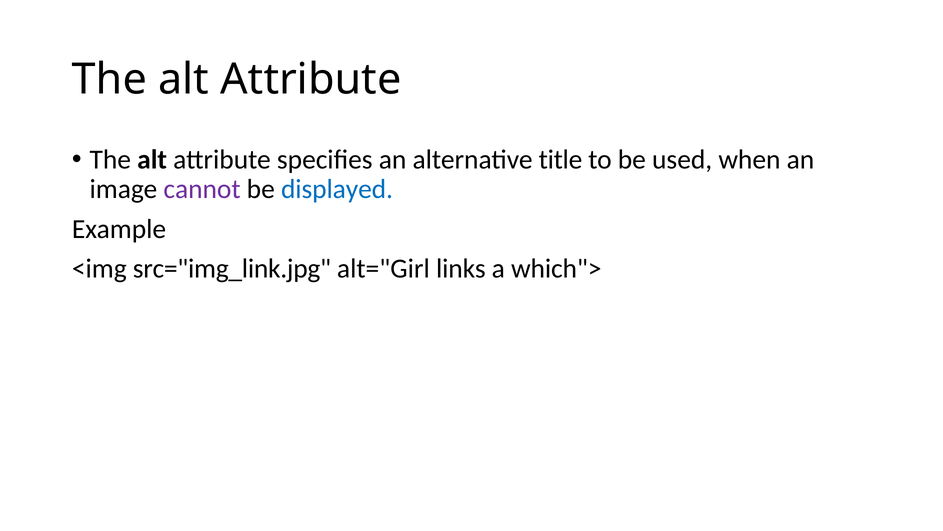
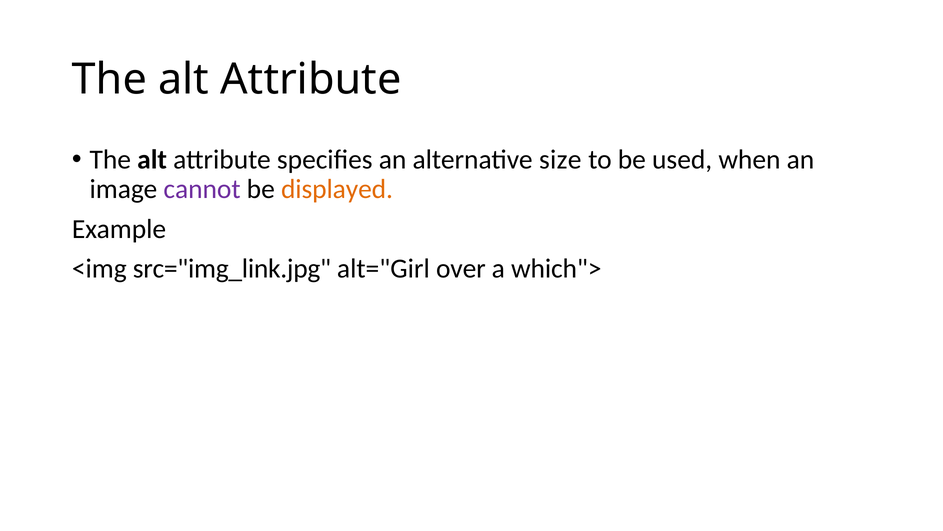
title: title -> size
displayed colour: blue -> orange
links: links -> over
